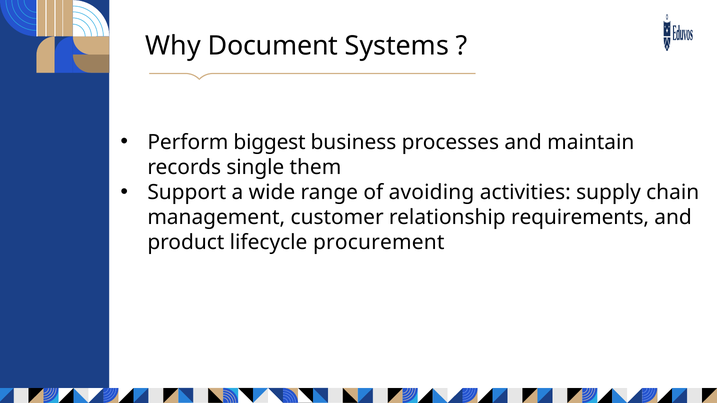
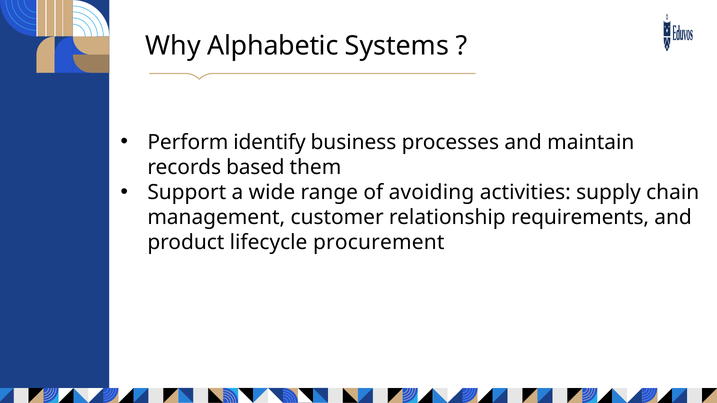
Document: Document -> Alphabetic
biggest: biggest -> identify
single: single -> based
